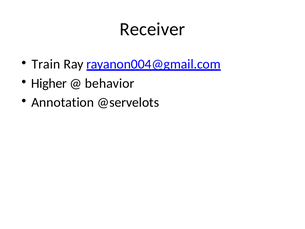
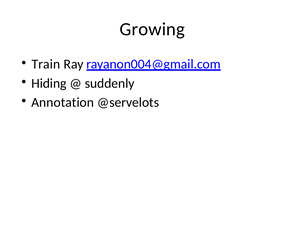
Receiver: Receiver -> Growing
Higher: Higher -> Hiding
behavior: behavior -> suddenly
